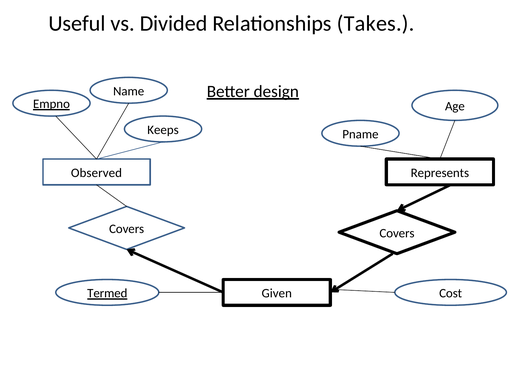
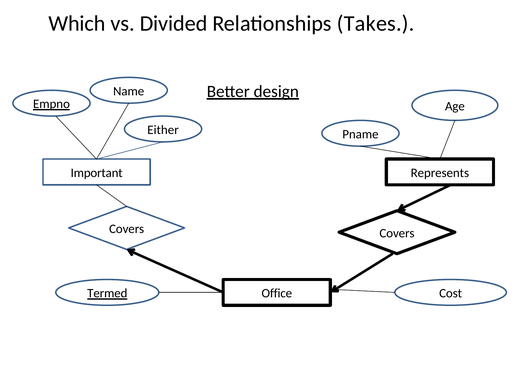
Useful: Useful -> Which
Keeps: Keeps -> Either
Observed: Observed -> Important
Given: Given -> Office
